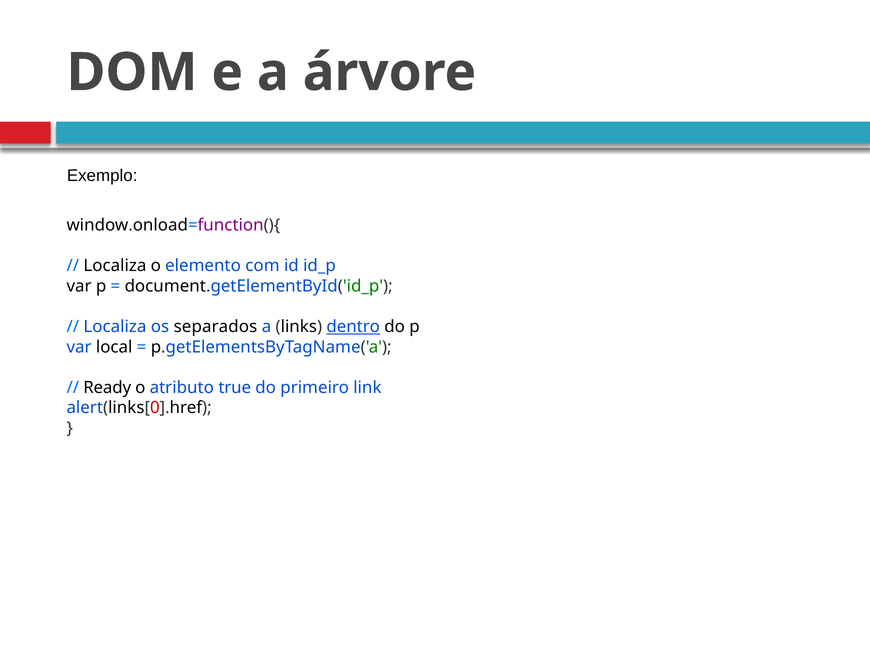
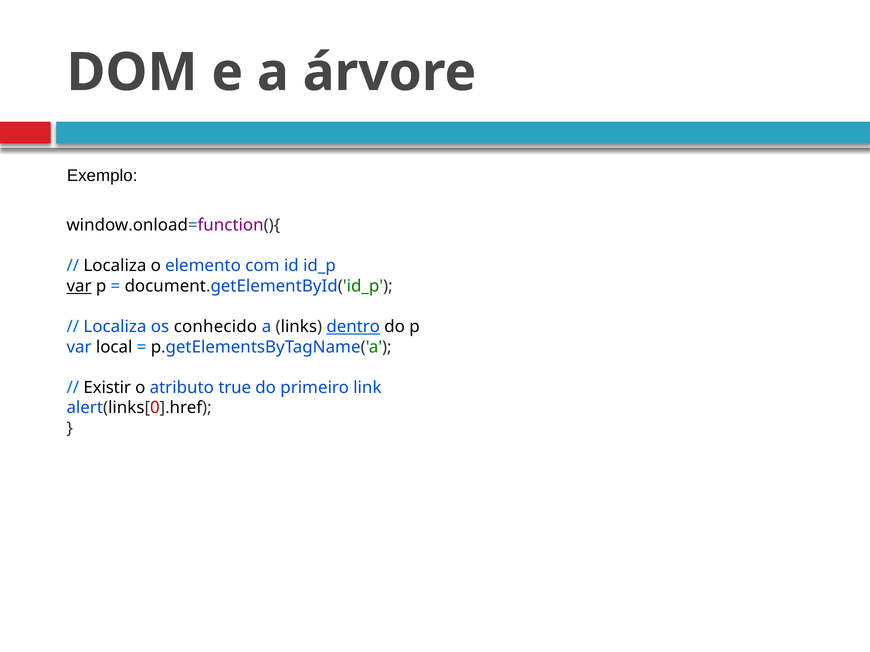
var at (79, 286) underline: none -> present
separados: separados -> conhecido
Ready: Ready -> Existir
